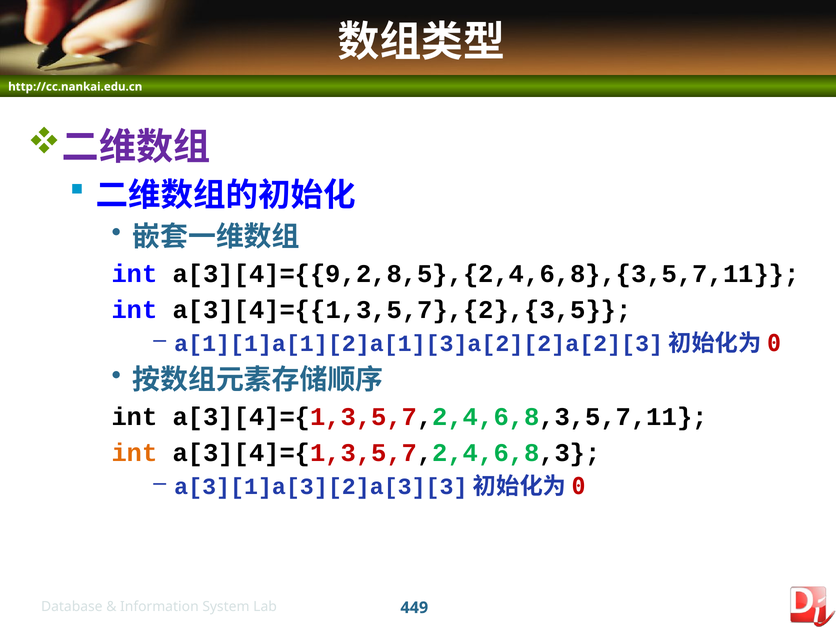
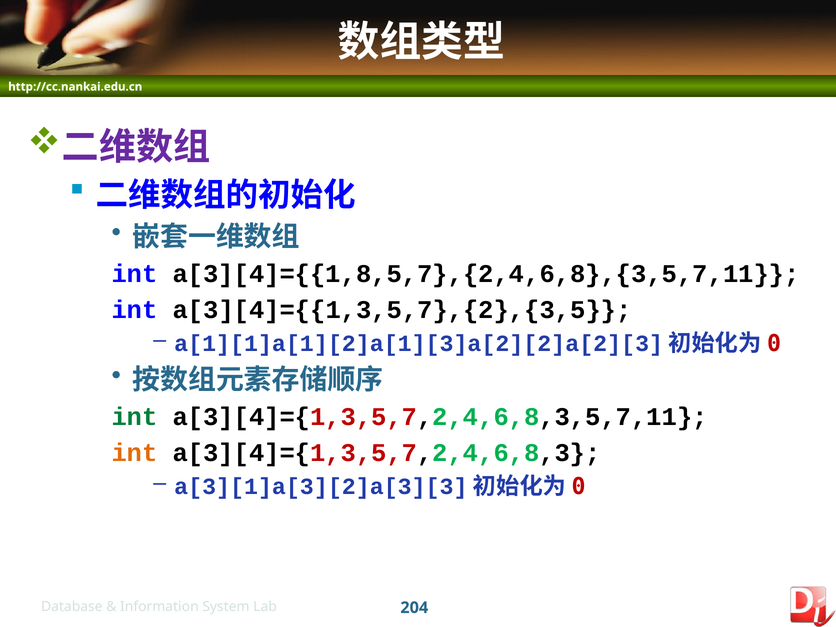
a[3][4]={{9,2,8,5},{2,4,6,8},{3,5,7,11: a[3][4]={{9,2,8,5},{2,4,6,8},{3,5,7,11 -> a[3][4]={{1,8,5,7},{2,4,6,8},{3,5,7,11
int at (134, 417) colour: black -> green
449: 449 -> 204
